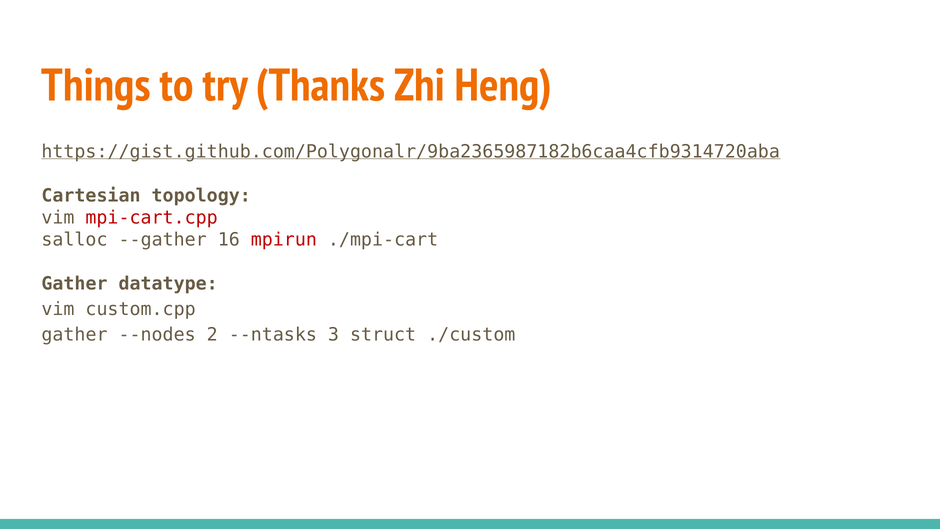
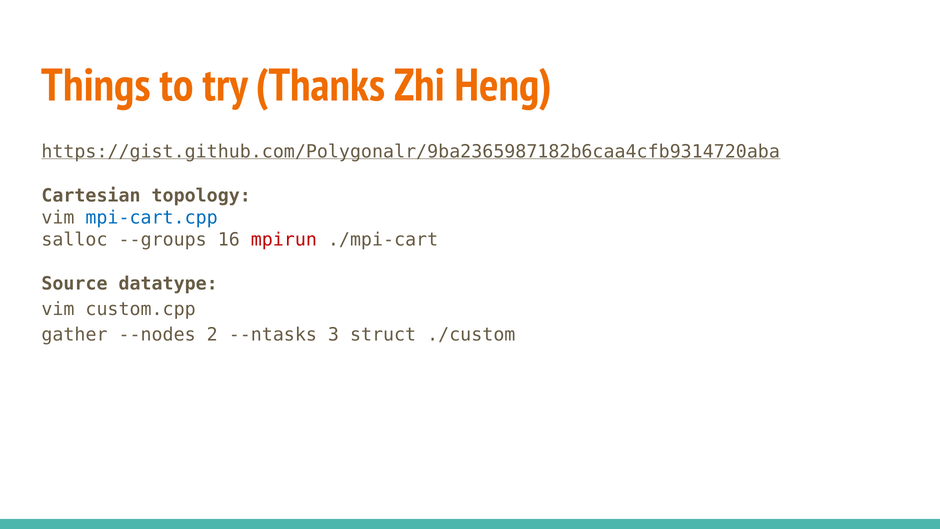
mpi-cart.cpp colour: red -> blue
--gather: --gather -> --groups
Gather at (74, 284): Gather -> Source
